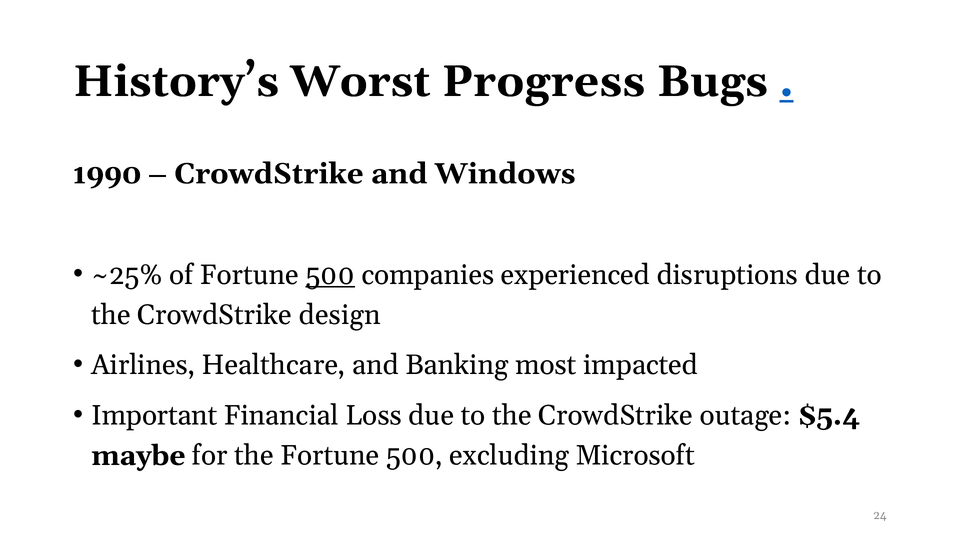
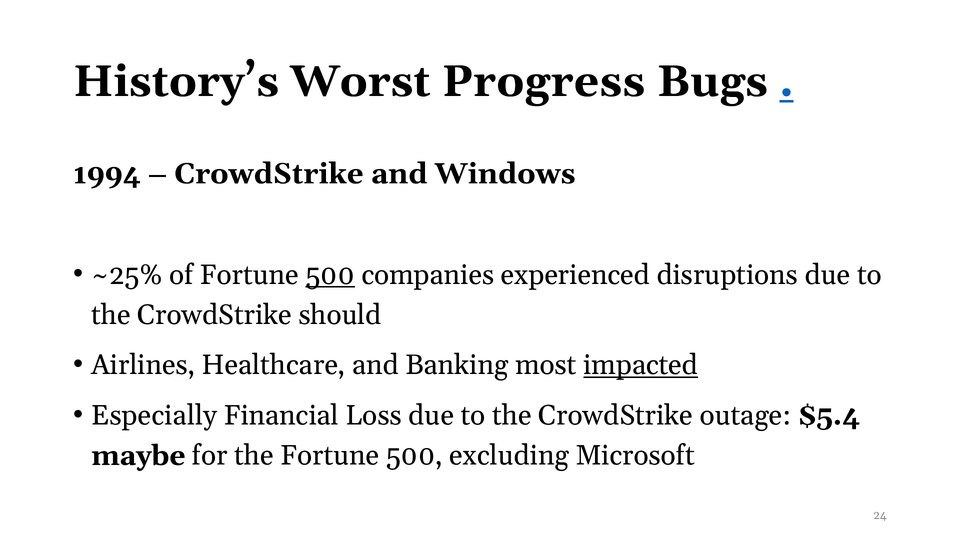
1990: 1990 -> 1994
design: design -> should
impacted underline: none -> present
Important: Important -> Especially
